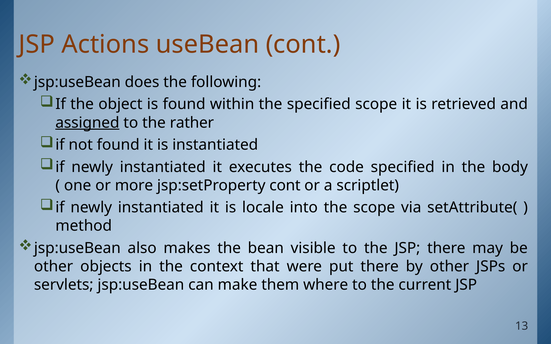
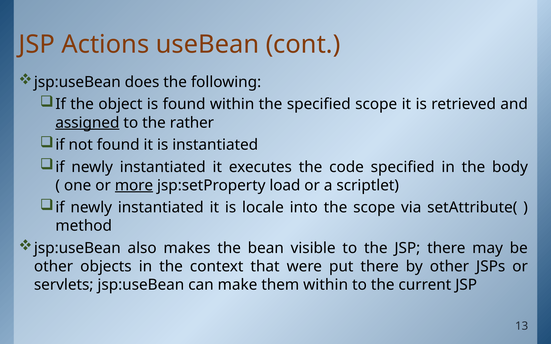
more underline: none -> present
jsp:setProperty cont: cont -> load
them where: where -> within
